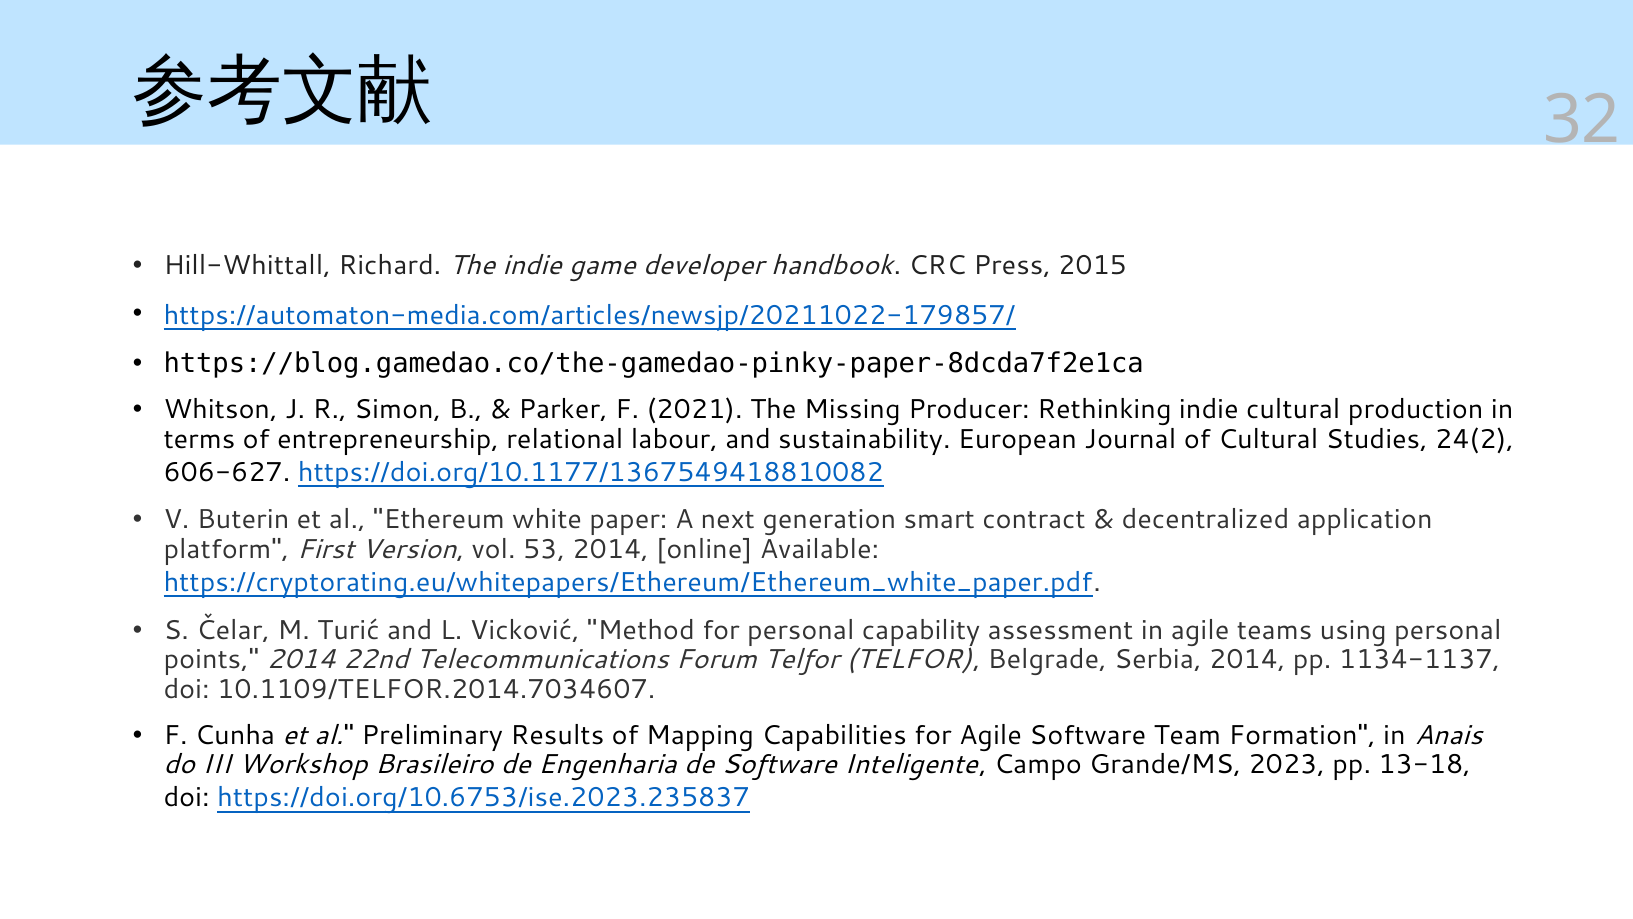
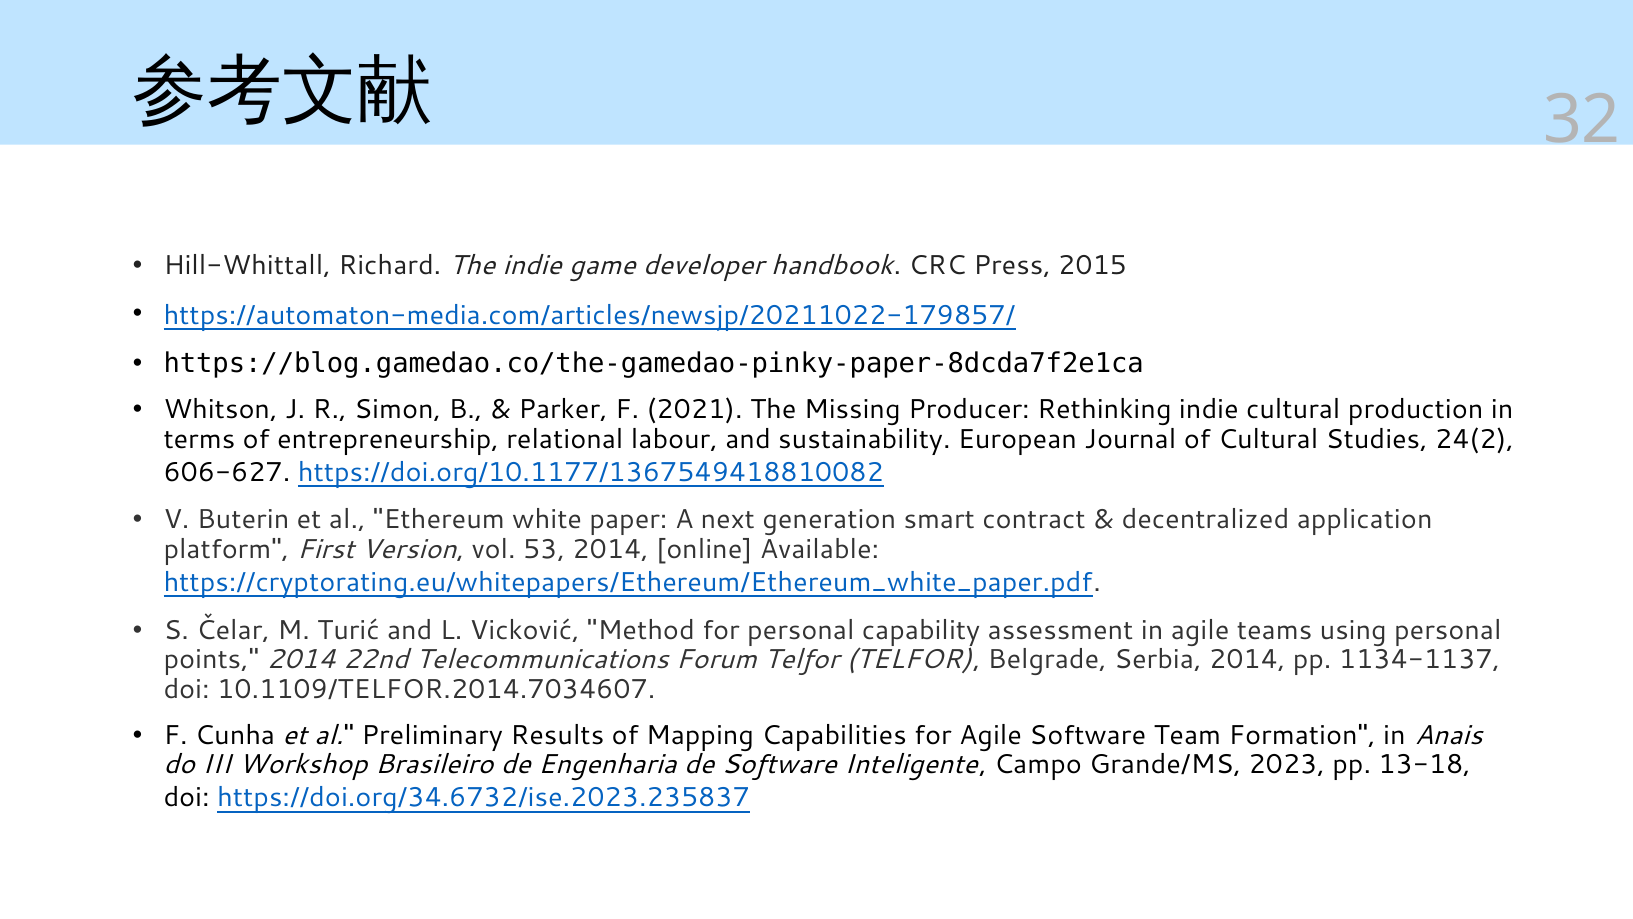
https://doi.org/10.6753/ise.2023.235837: https://doi.org/10.6753/ise.2023.235837 -> https://doi.org/34.6732/ise.2023.235837
